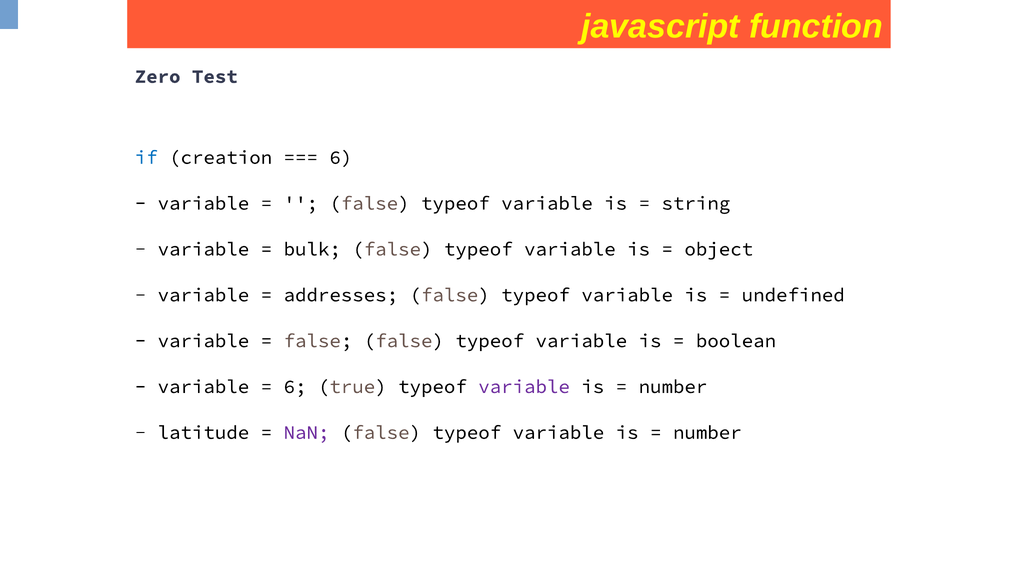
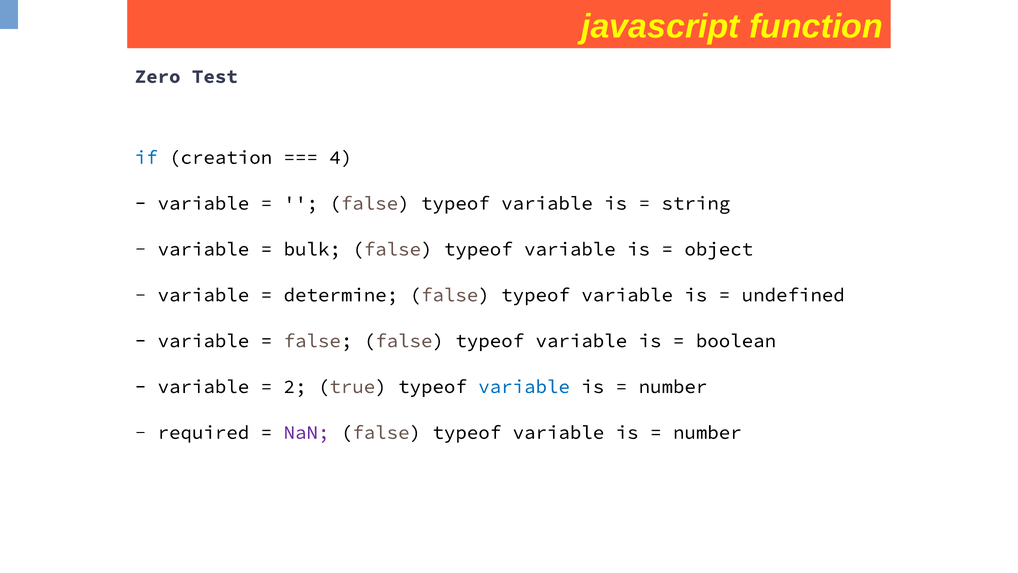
6 at (341, 157): 6 -> 4
addresses: addresses -> determine
6 at (295, 386): 6 -> 2
variable at (524, 386) colour: purple -> blue
latitude: latitude -> required
